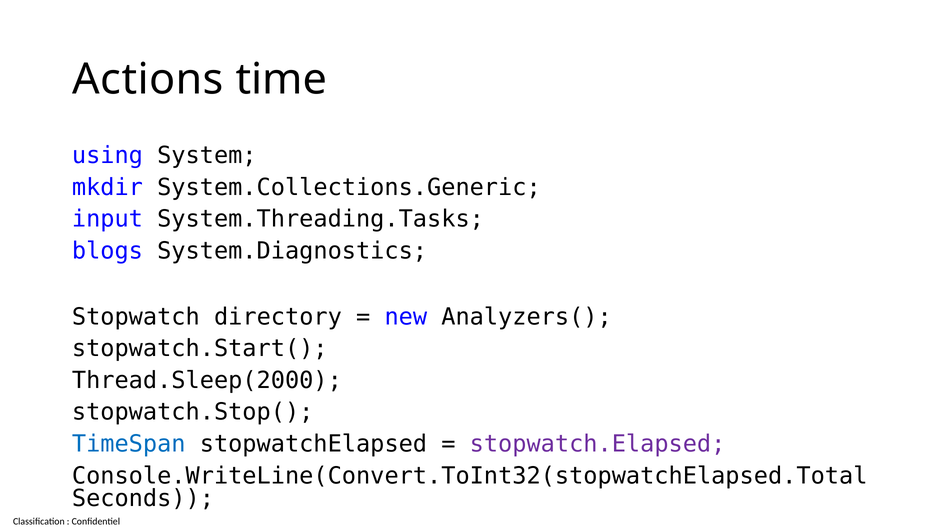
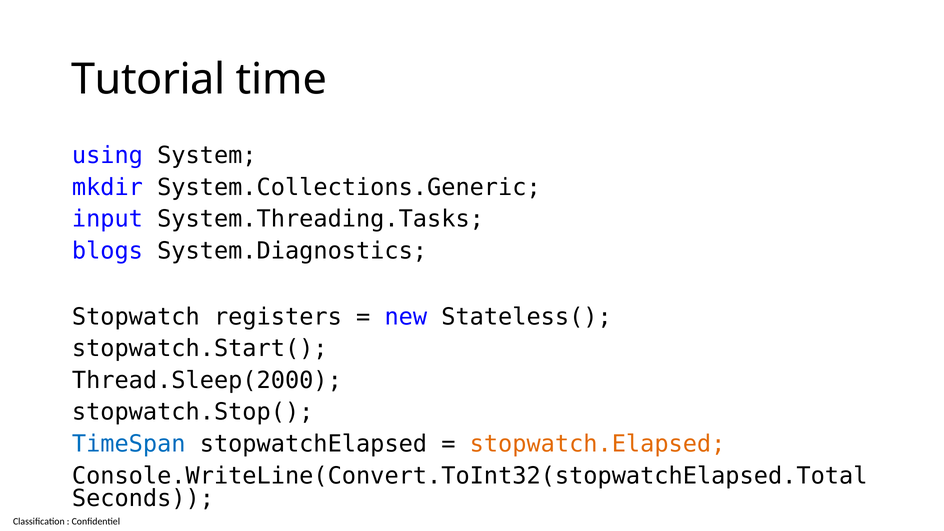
Actions: Actions -> Tutorial
directory: directory -> registers
Analyzers(: Analyzers( -> Stateless(
stopwatch.Elapsed colour: purple -> orange
